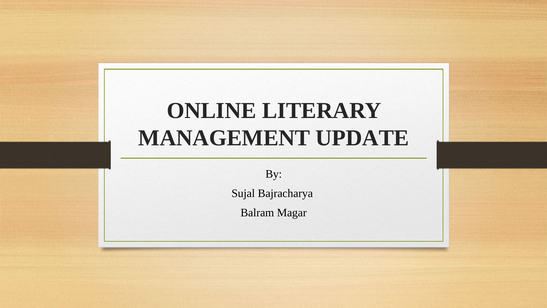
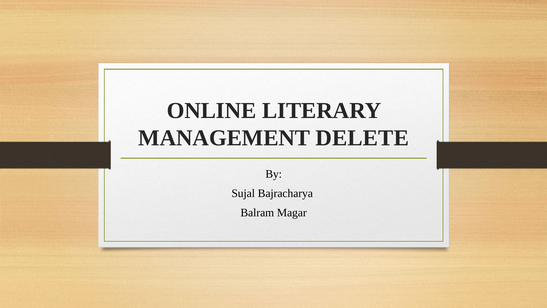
UPDATE: UPDATE -> DELETE
